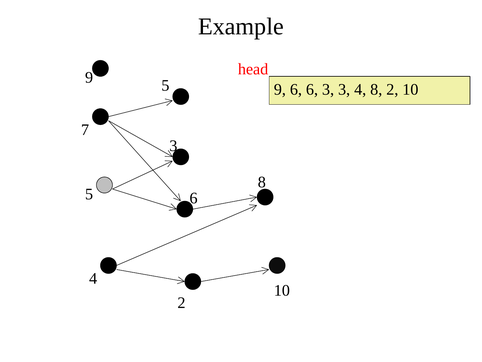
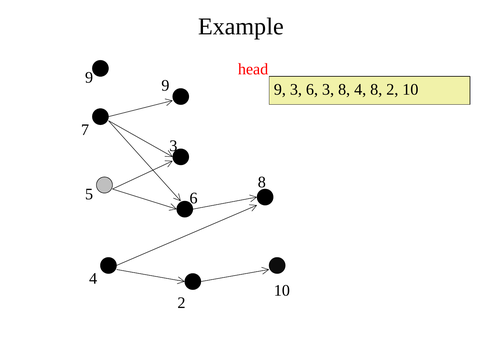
9 5: 5 -> 9
9 6: 6 -> 3
3 3: 3 -> 8
